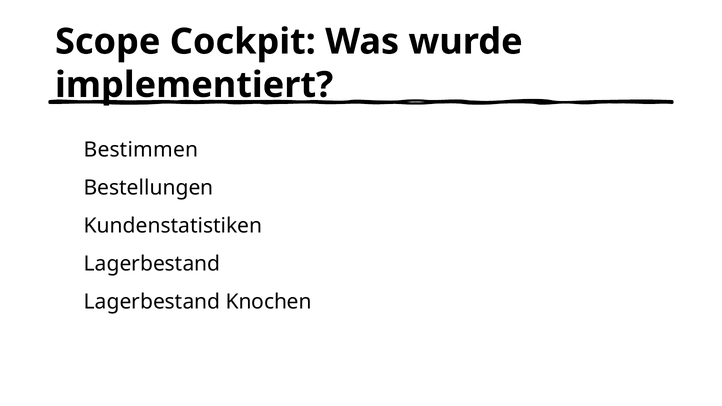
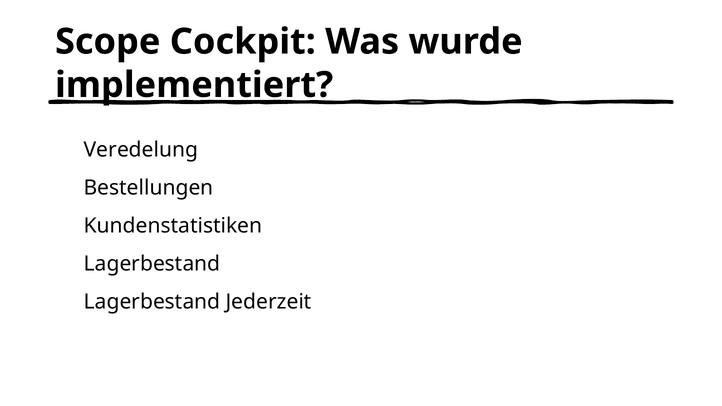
Bestimmen: Bestimmen -> Veredelung
Knochen: Knochen -> Jederzeit
